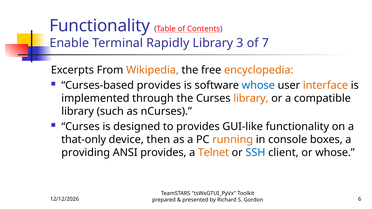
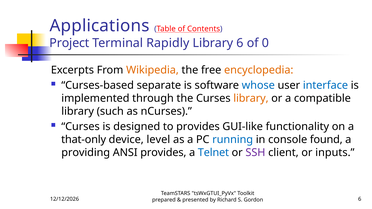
Functionality at (100, 26): Functionality -> Applications
Enable: Enable -> Project
Library 3: 3 -> 6
7: 7 -> 0
Curses-based provides: provides -> separate
interface colour: orange -> blue
then: then -> level
running colour: orange -> blue
boxes: boxes -> found
Telnet colour: orange -> blue
SSH colour: blue -> purple
or whose: whose -> inputs
